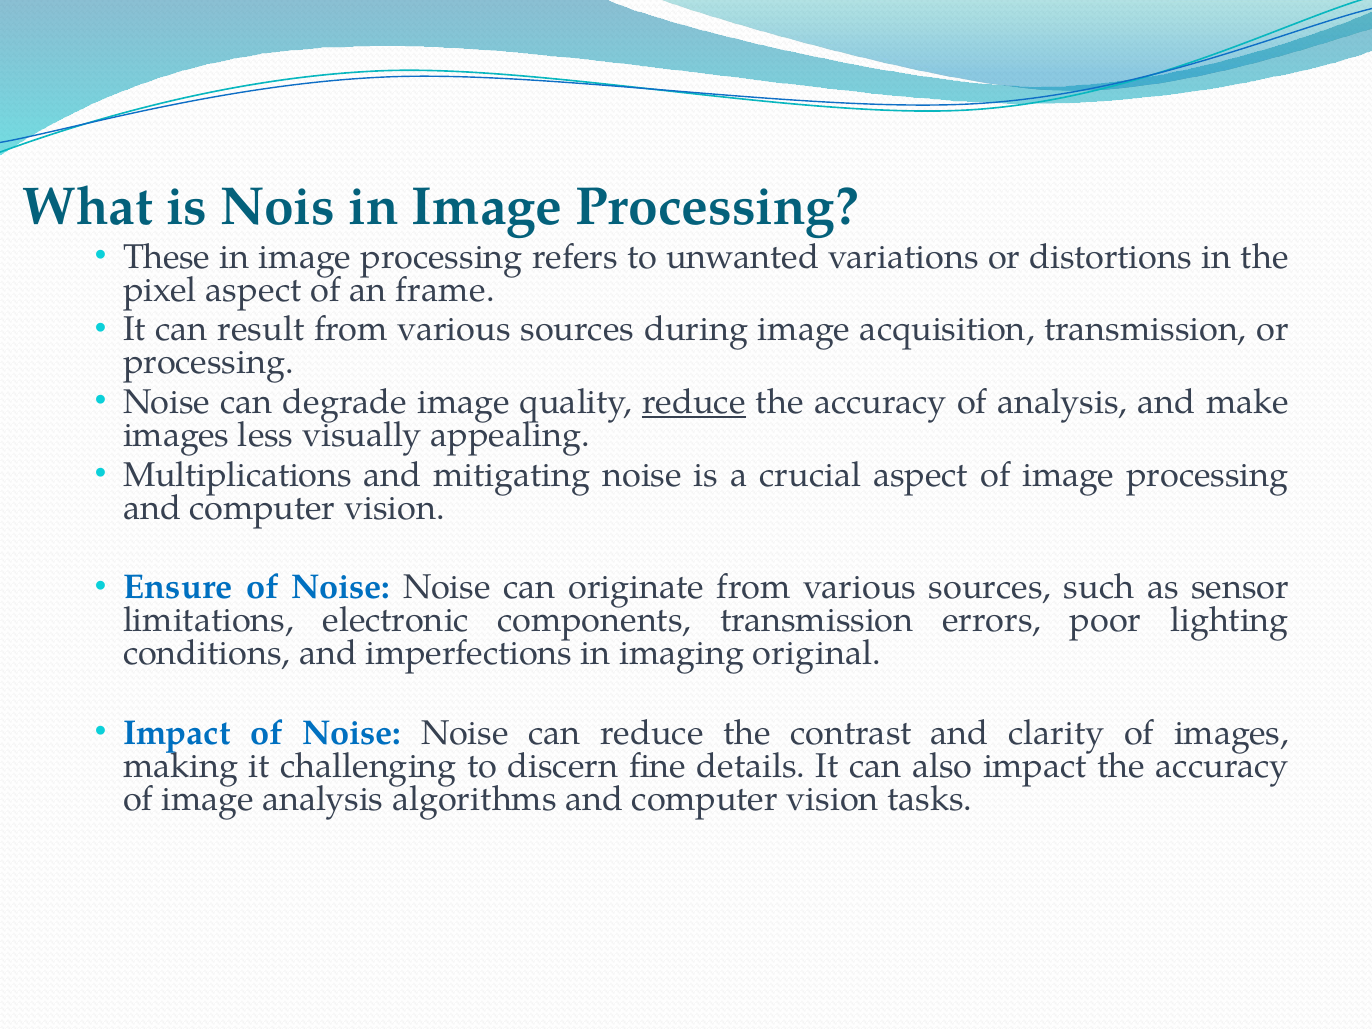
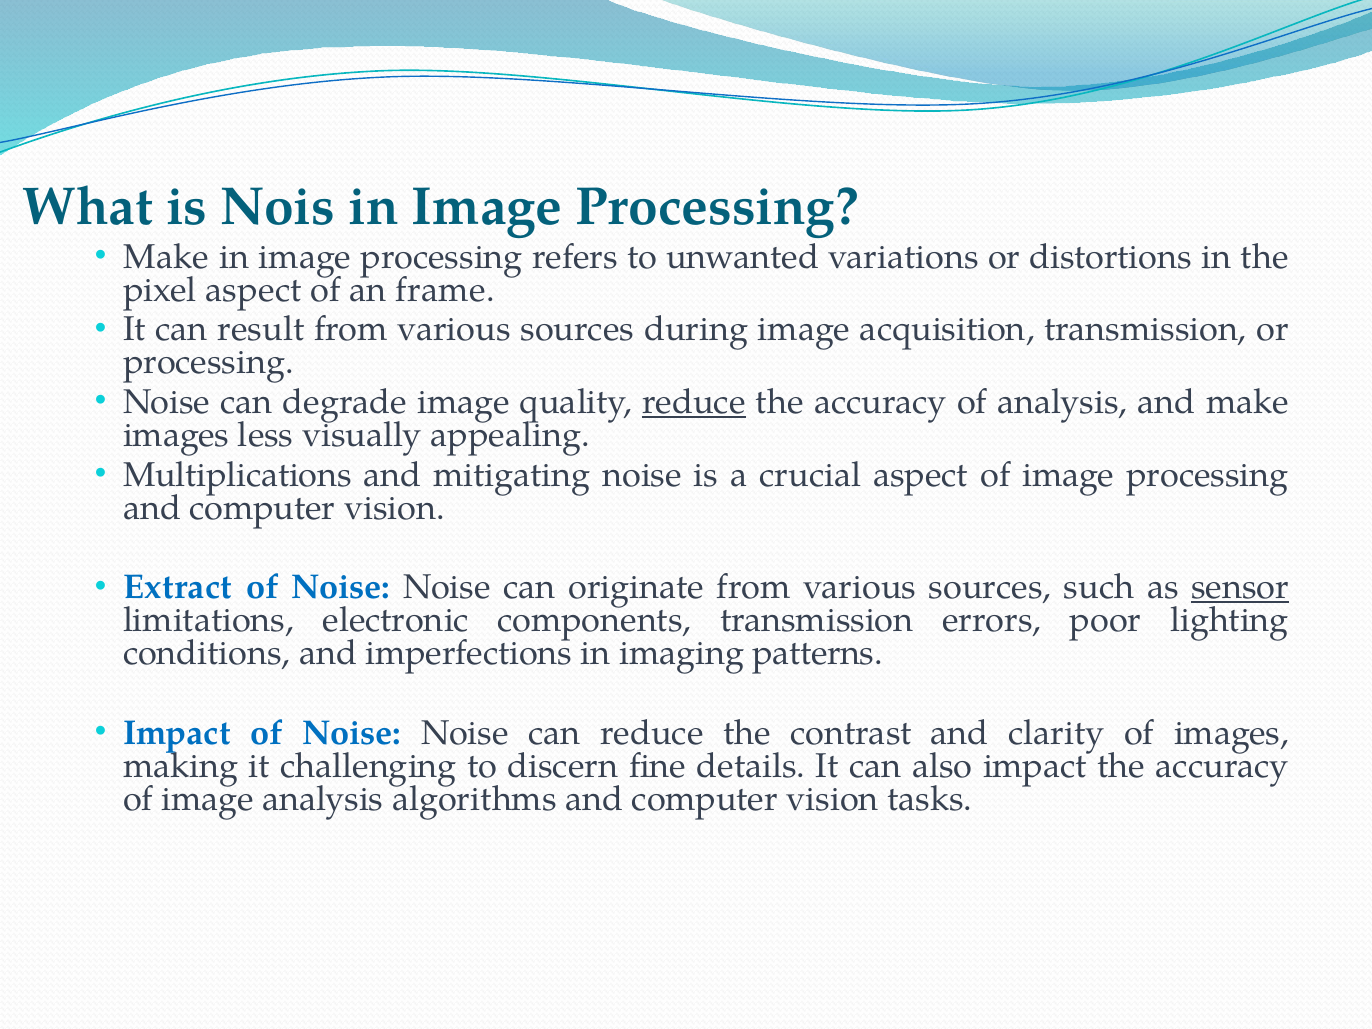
These at (167, 257): These -> Make
Ensure: Ensure -> Extract
sensor underline: none -> present
original: original -> patterns
